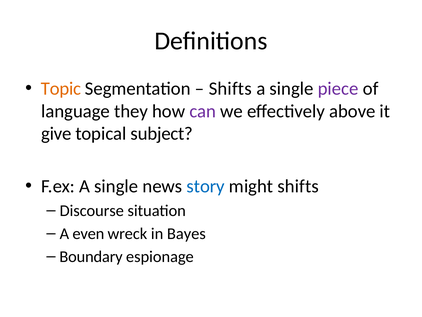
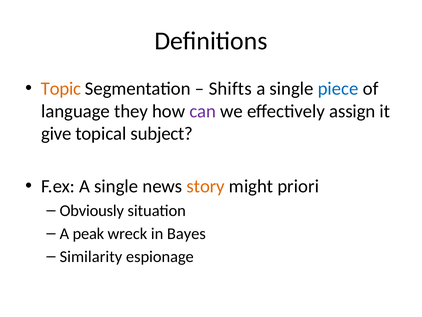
piece colour: purple -> blue
above: above -> assign
story colour: blue -> orange
might shifts: shifts -> priori
Discourse: Discourse -> Obviously
even: even -> peak
Boundary: Boundary -> Similarity
